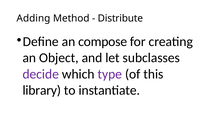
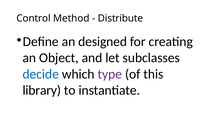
Adding: Adding -> Control
compose: compose -> designed
decide colour: purple -> blue
